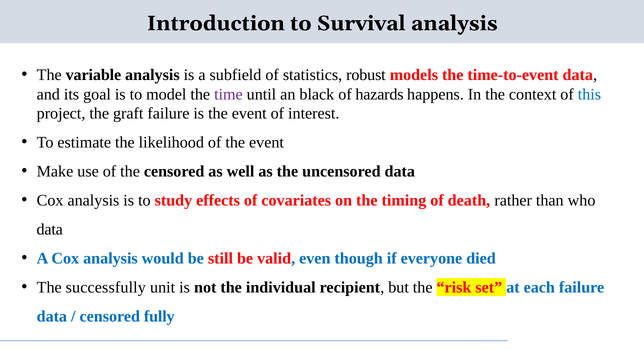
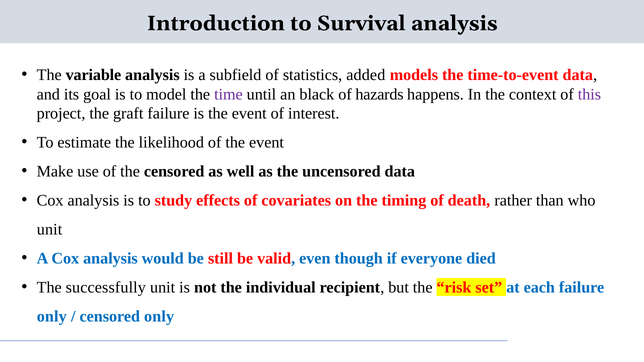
robust: robust -> added
this colour: blue -> purple
data at (50, 230): data -> unit
data at (52, 316): data -> only
censored fully: fully -> only
